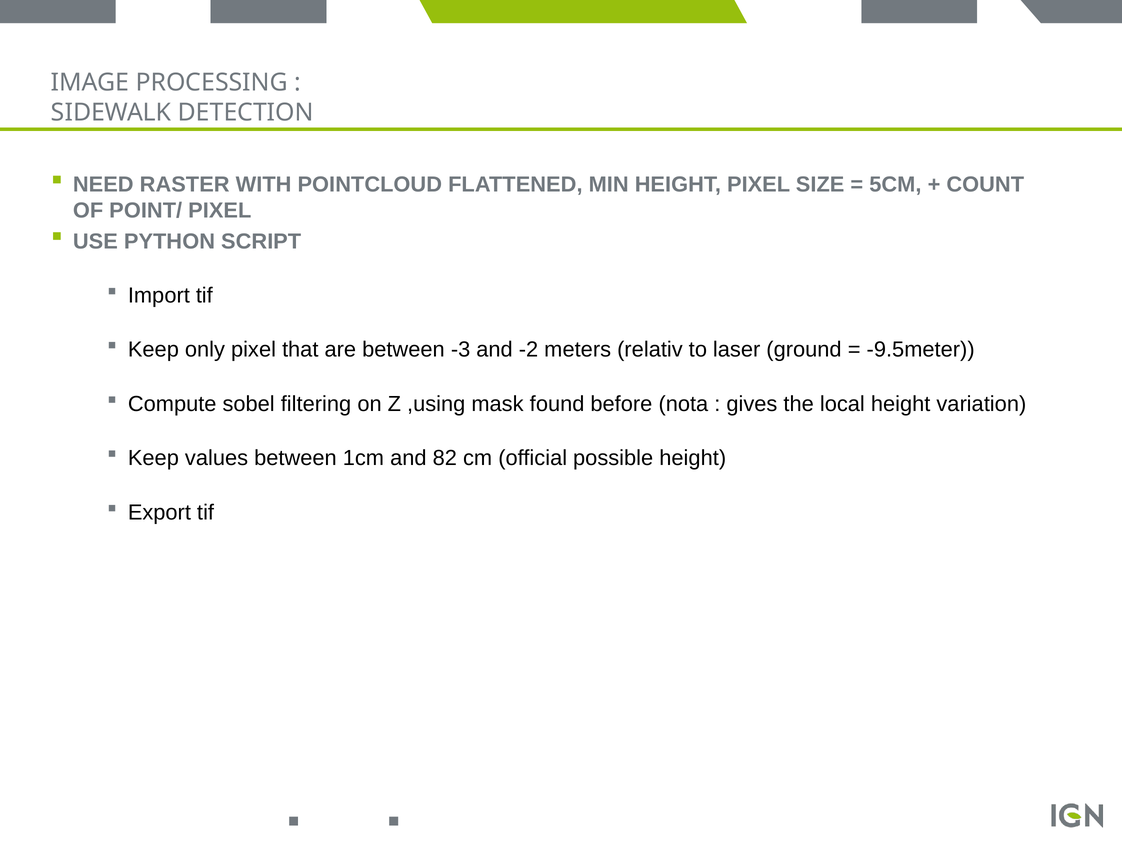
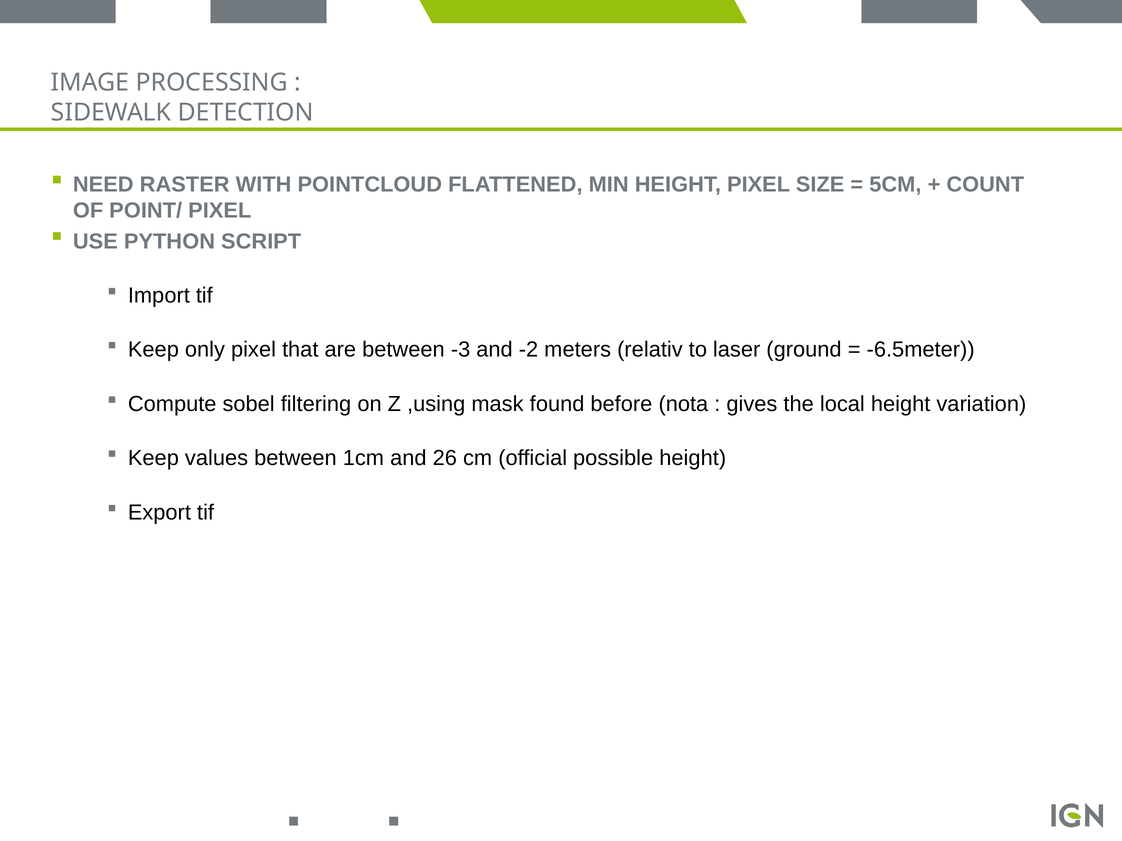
-9.5meter: -9.5meter -> -6.5meter
82: 82 -> 26
